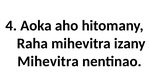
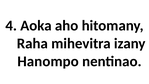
Mihevitra at (48, 61): Mihevitra -> Hanompo
